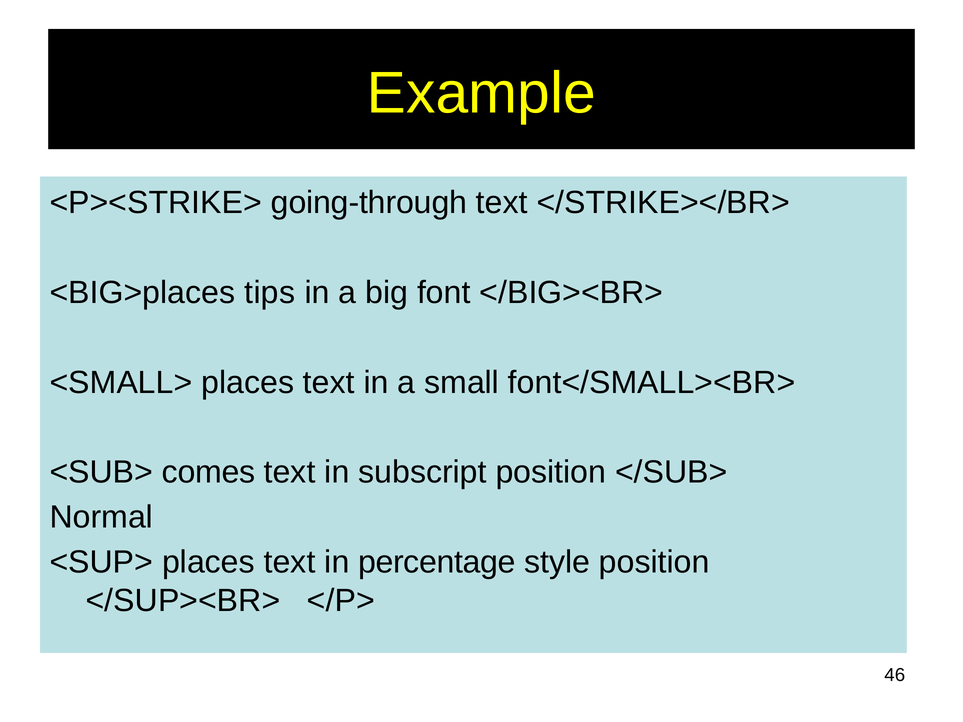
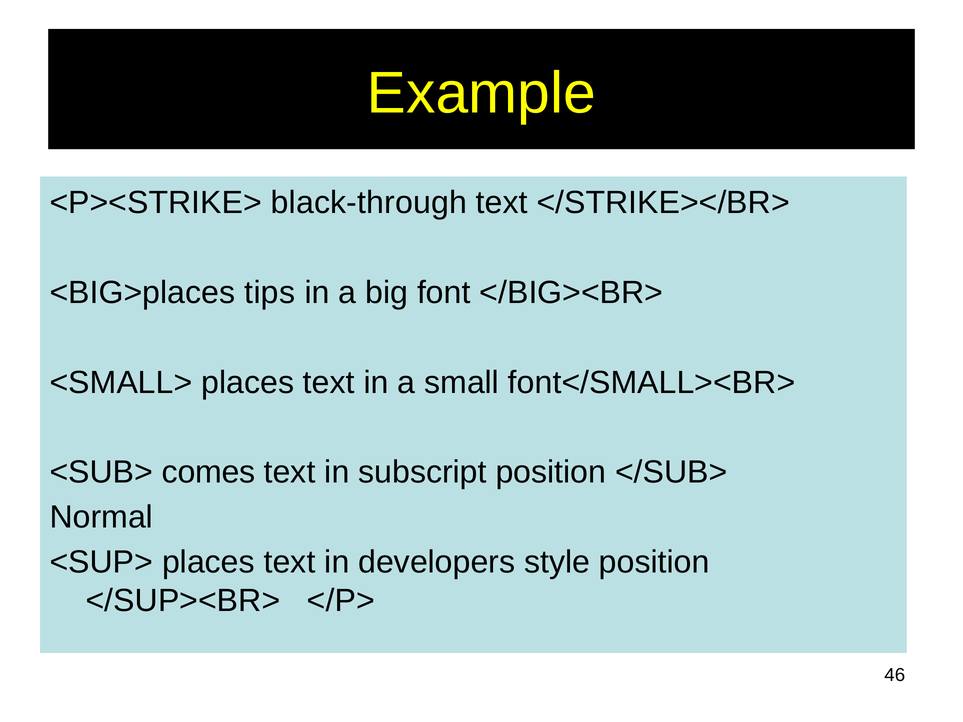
going-through: going-through -> black-through
percentage: percentage -> developers
